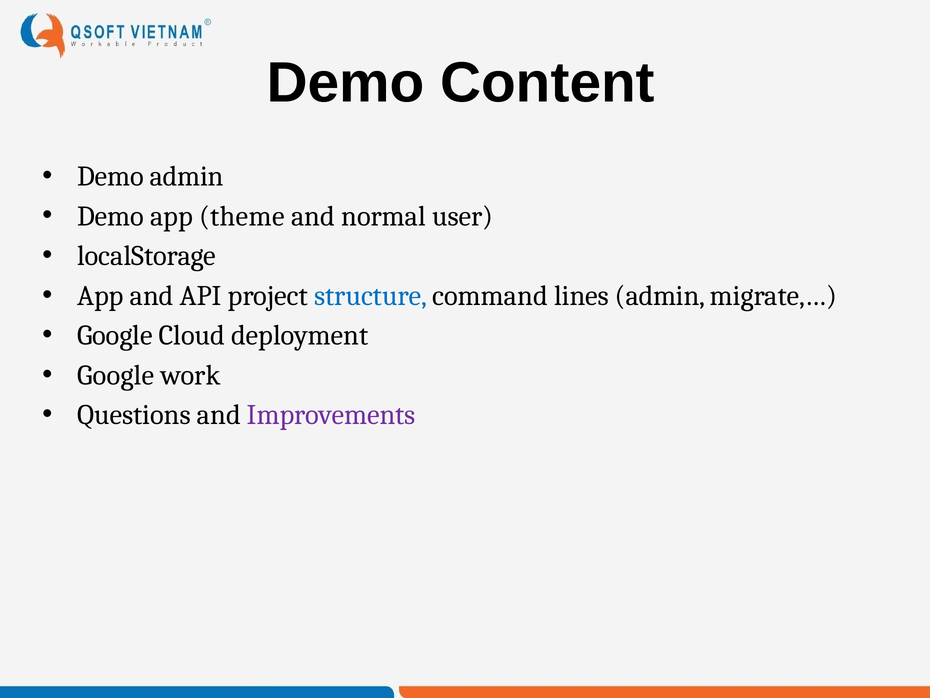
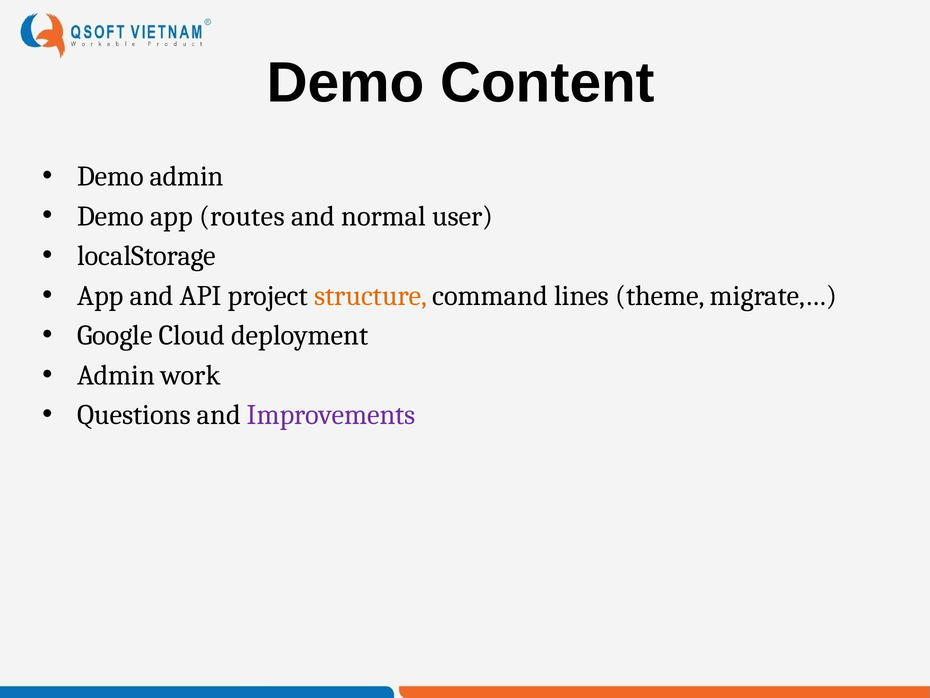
theme: theme -> routes
structure colour: blue -> orange
lines admin: admin -> theme
Google at (116, 375): Google -> Admin
